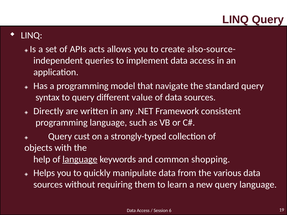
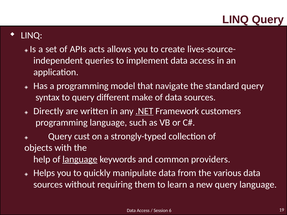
also-source-: also-source- -> lives-source-
value: value -> make
.NET underline: none -> present
consistent: consistent -> customers
shopping: shopping -> providers
